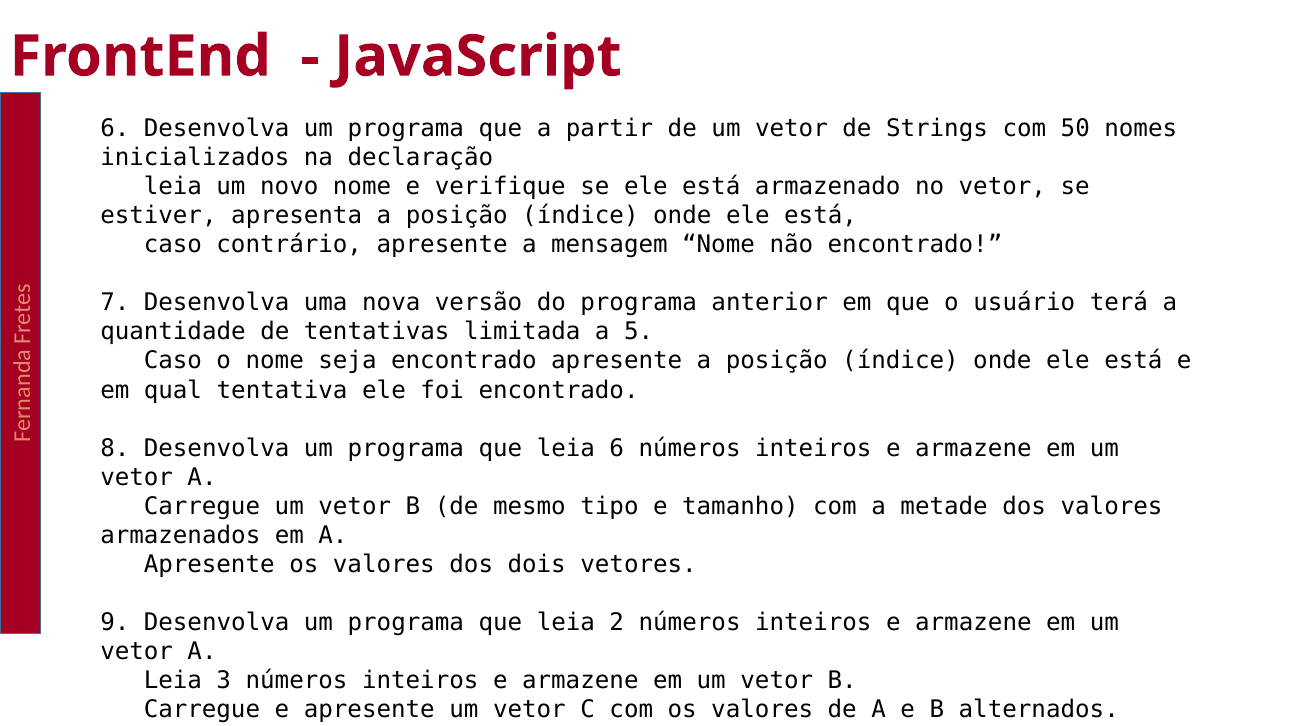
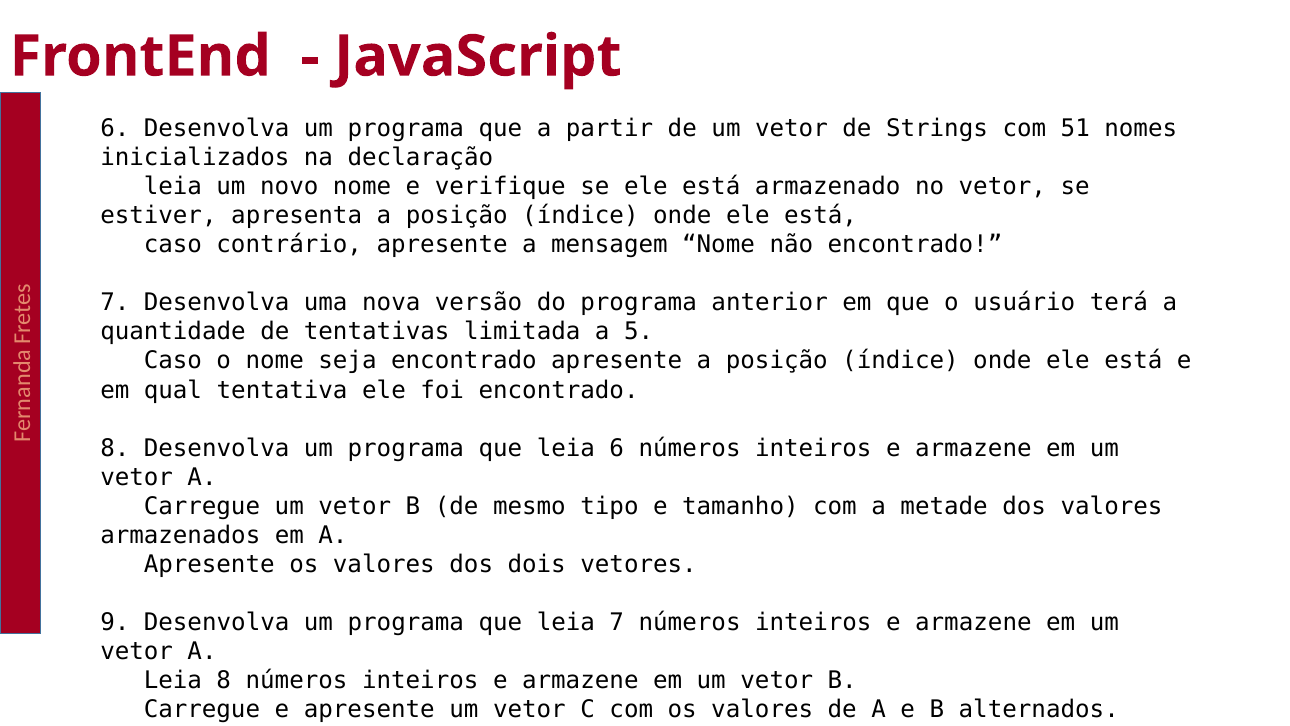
50: 50 -> 51
leia 2: 2 -> 7
Leia 3: 3 -> 8
